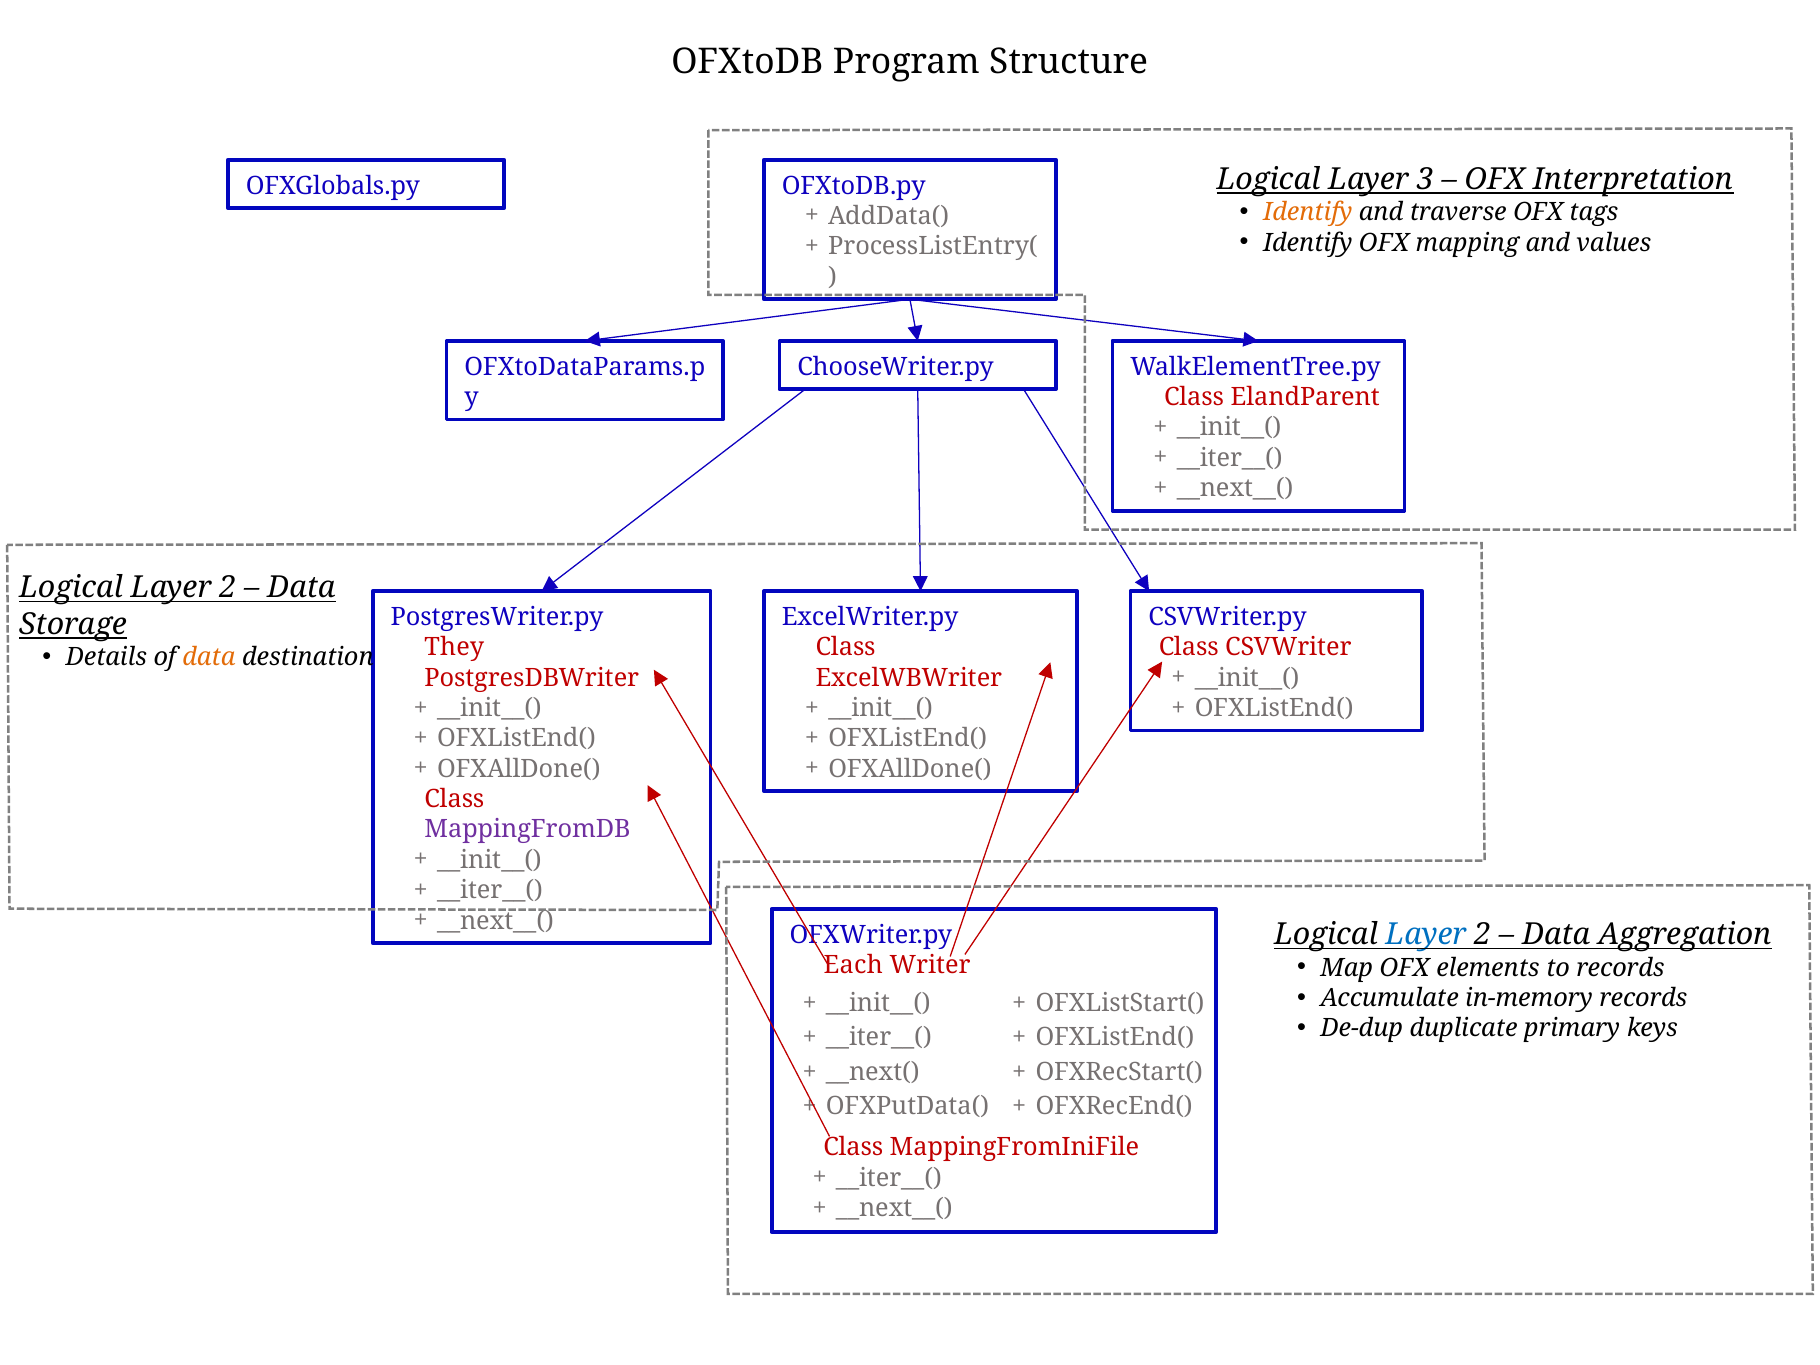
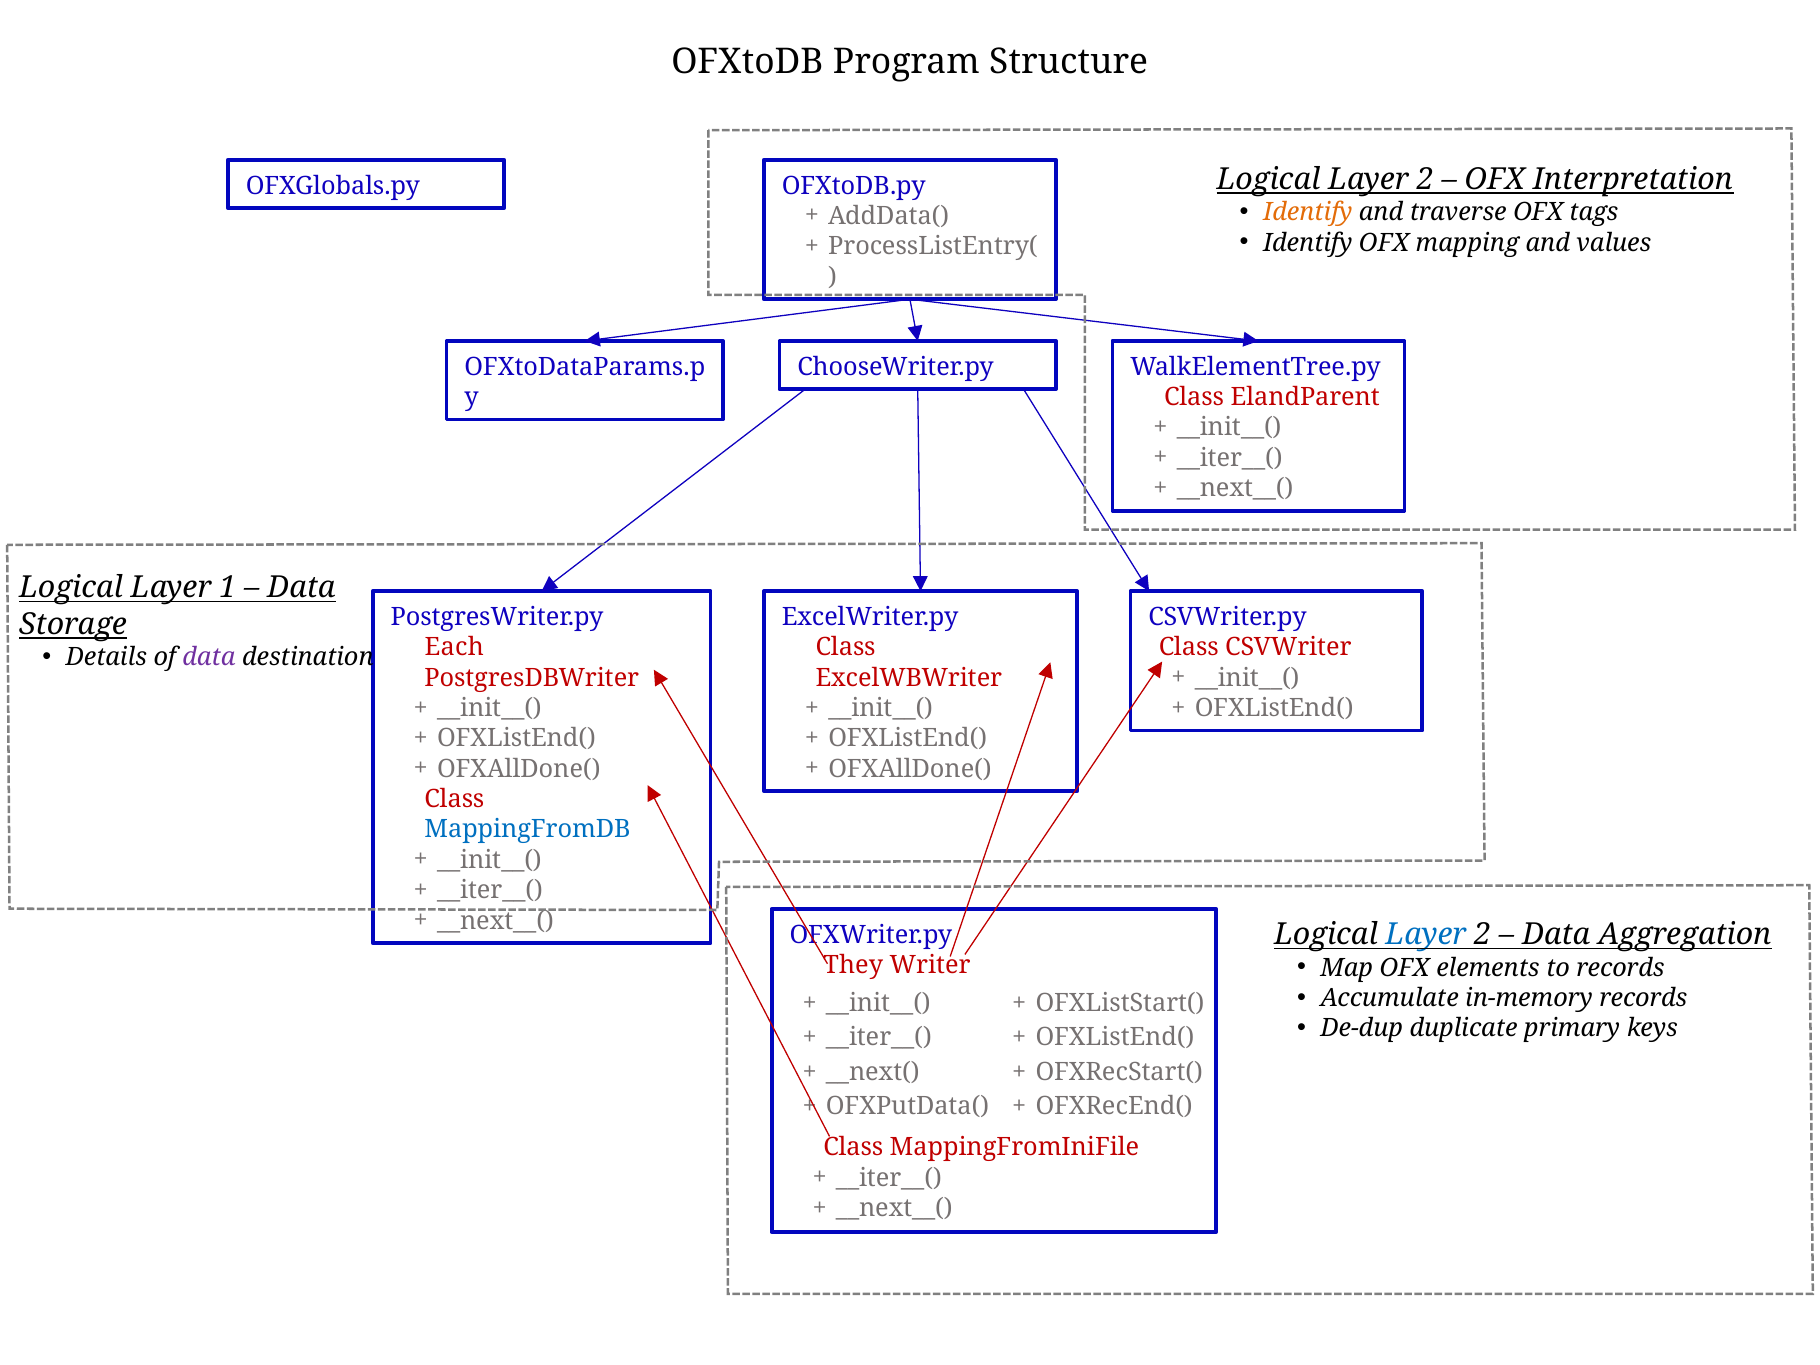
3 at (1425, 179): 3 -> 2
2 at (228, 588): 2 -> 1
They: They -> Each
data at (209, 657) colour: orange -> purple
MappingFromDB colour: purple -> blue
Each: Each -> They
